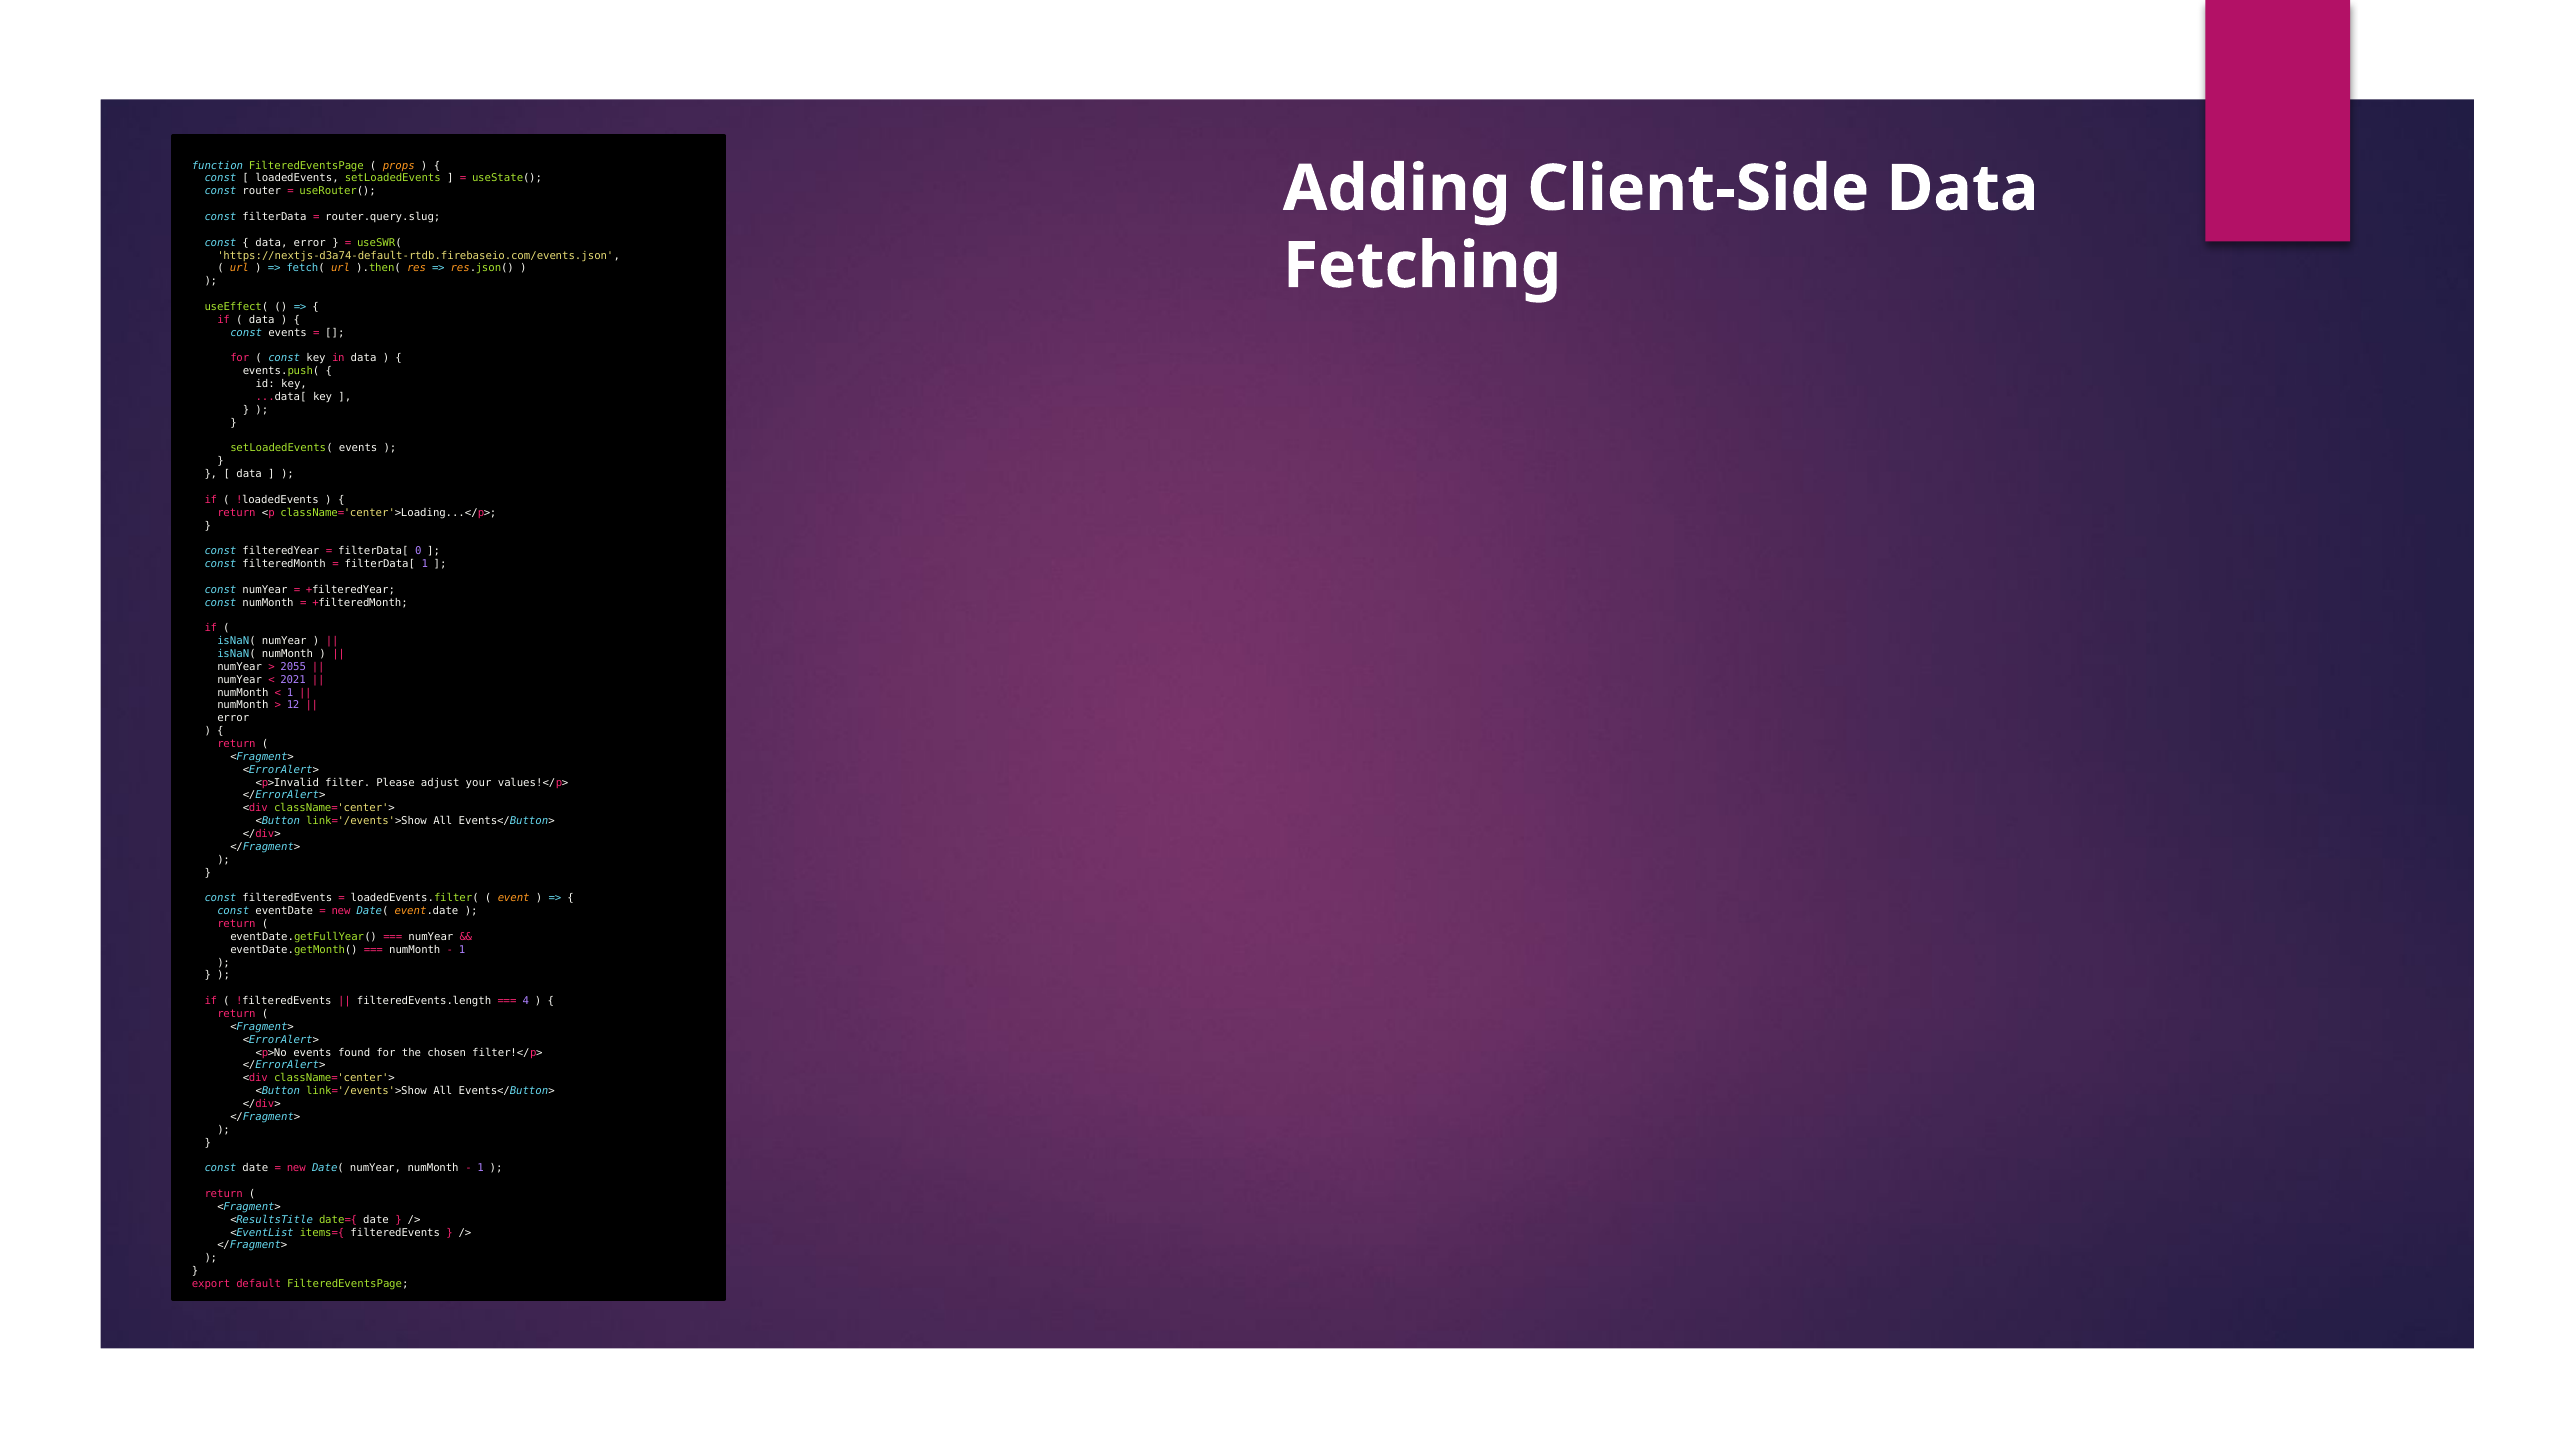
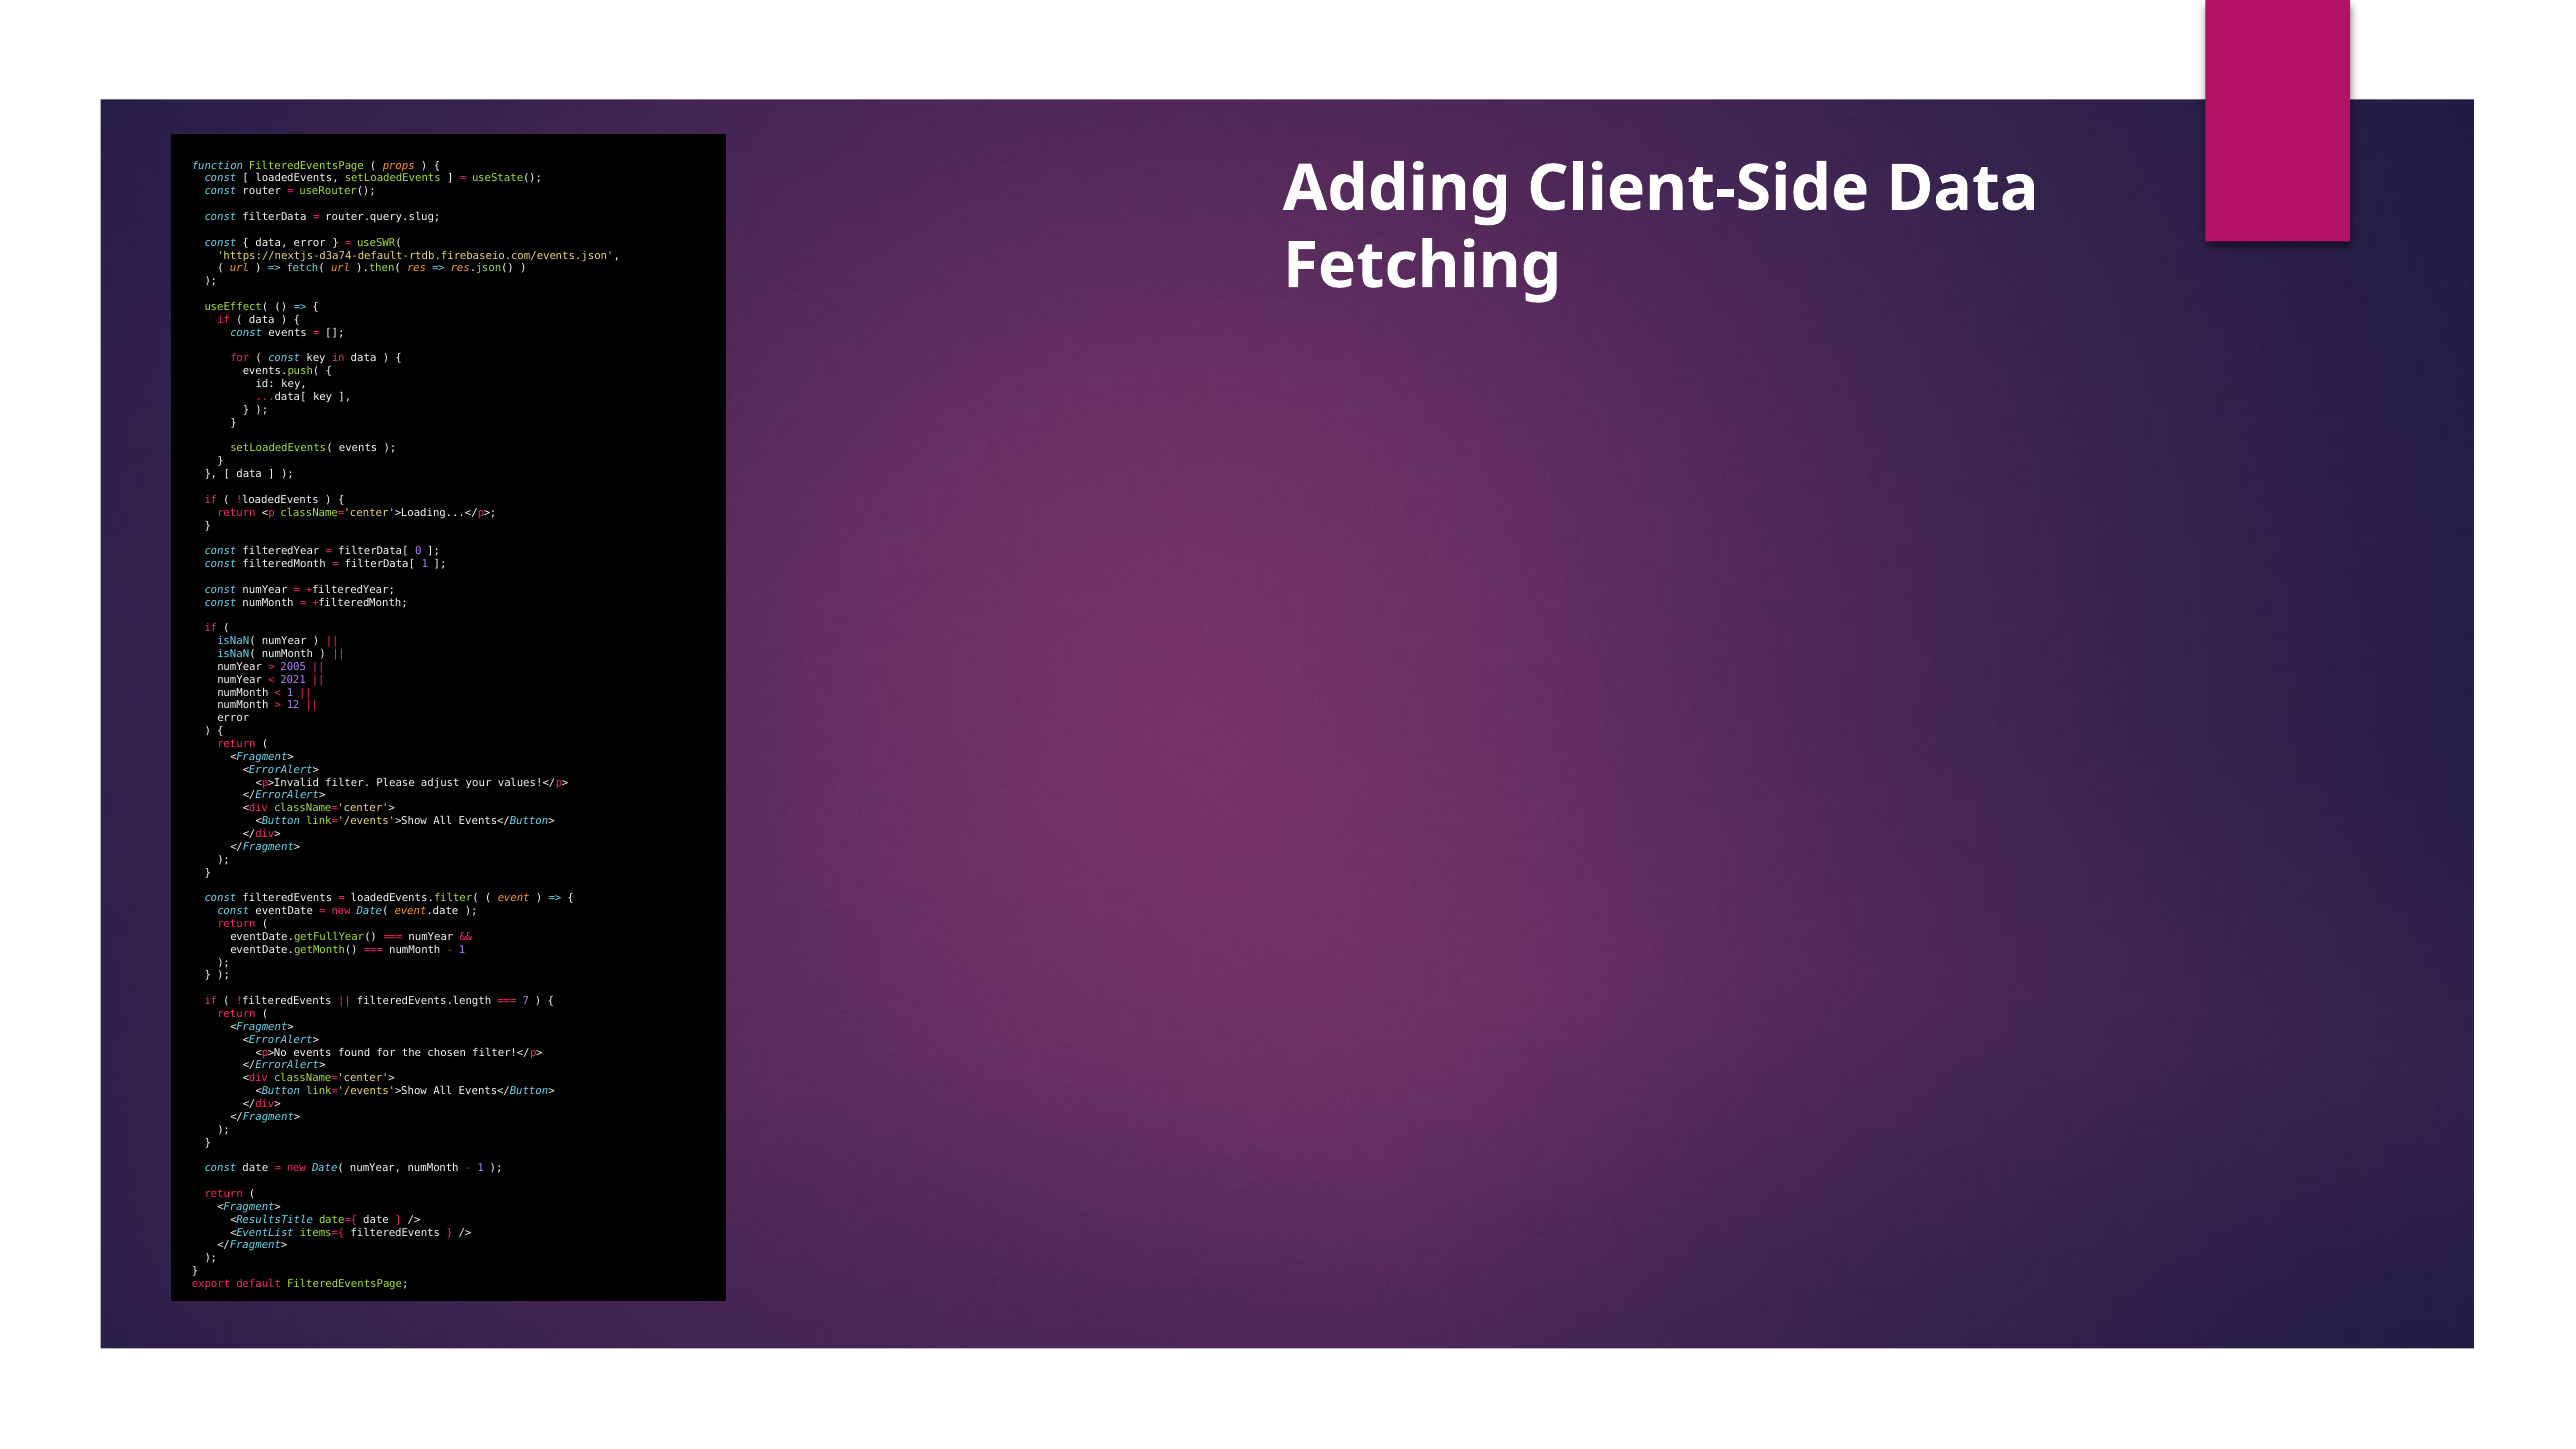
2055: 2055 -> 2005
4: 4 -> 7
